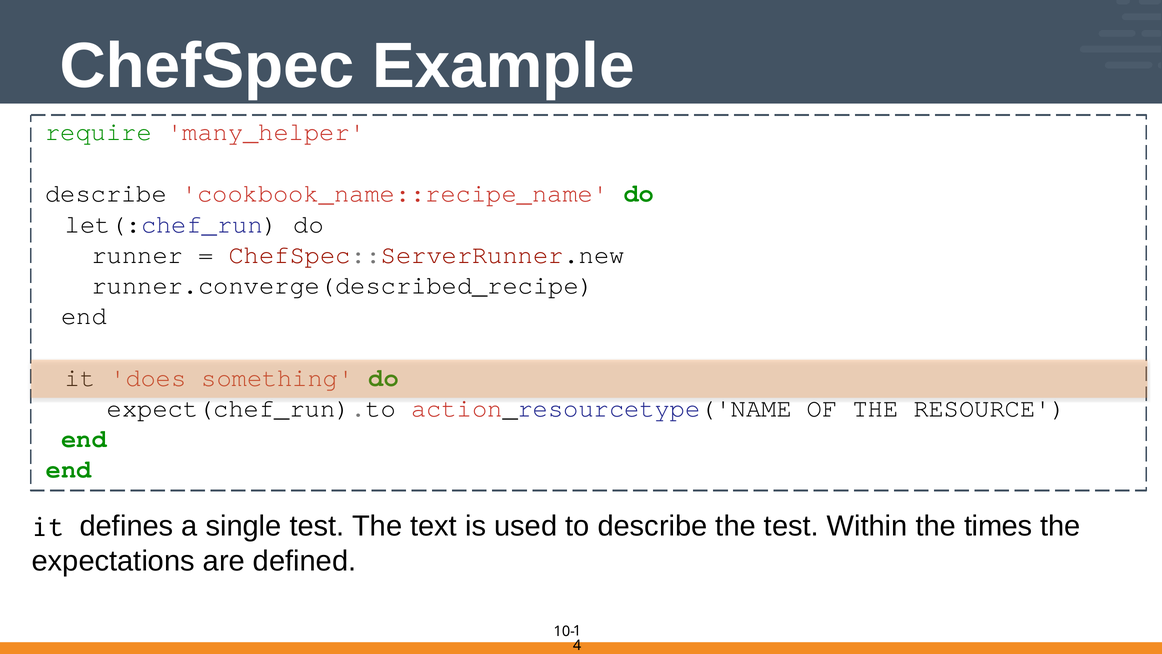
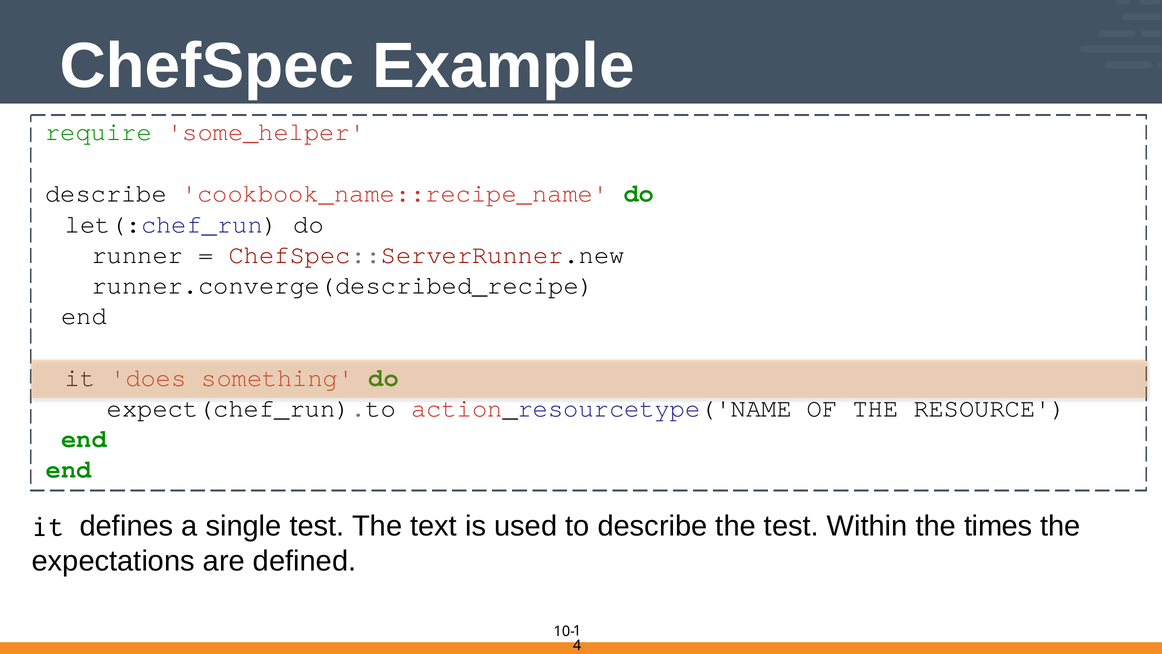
many_helper: many_helper -> some_helper
